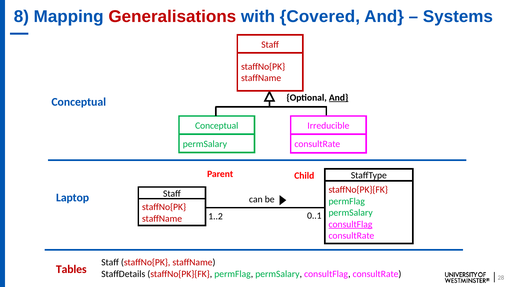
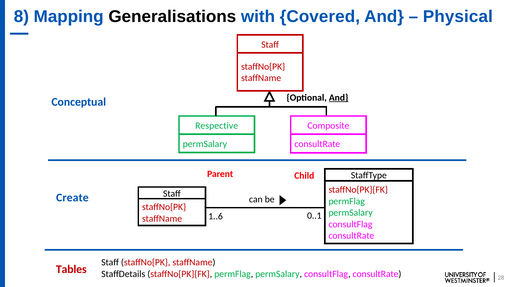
Generalisations colour: red -> black
Systems: Systems -> Physical
Conceptual at (217, 126): Conceptual -> Respective
Irreducible: Irreducible -> Composite
Laptop: Laptop -> Create
1..2: 1..2 -> 1..6
consultFlag at (350, 225) underline: present -> none
